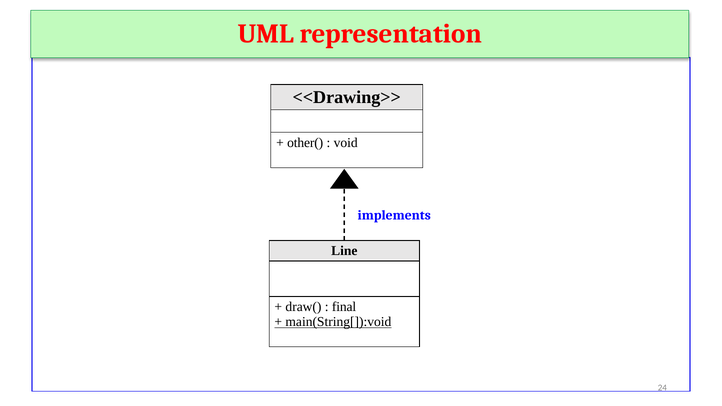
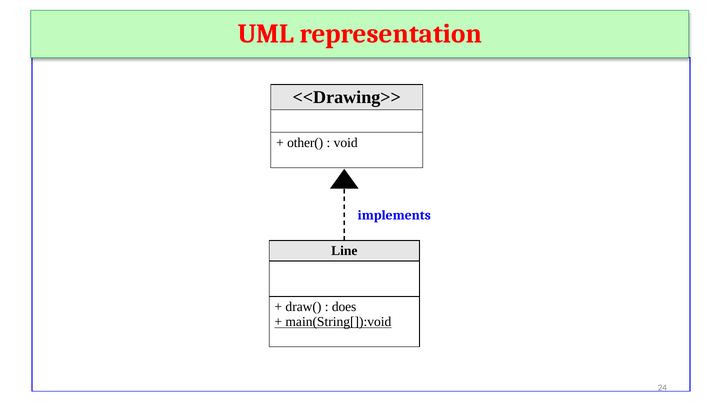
final: final -> does
